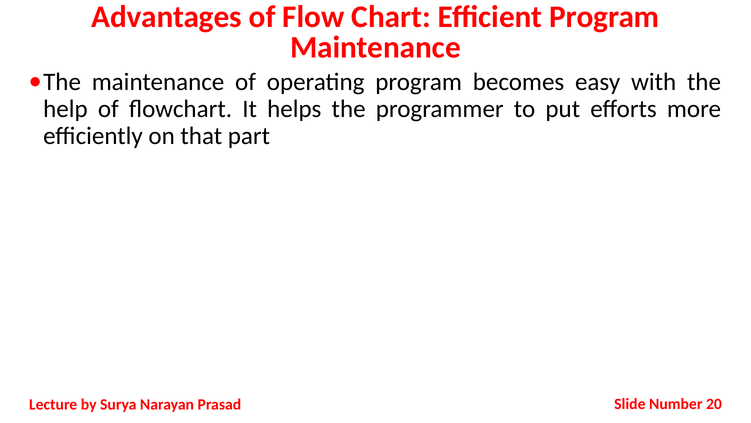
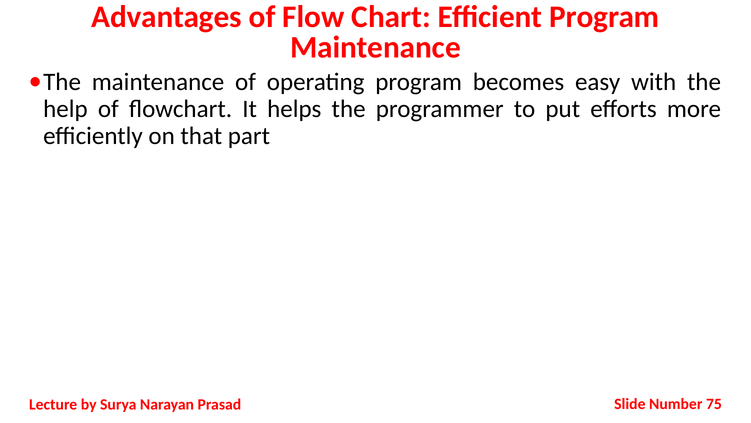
20: 20 -> 75
